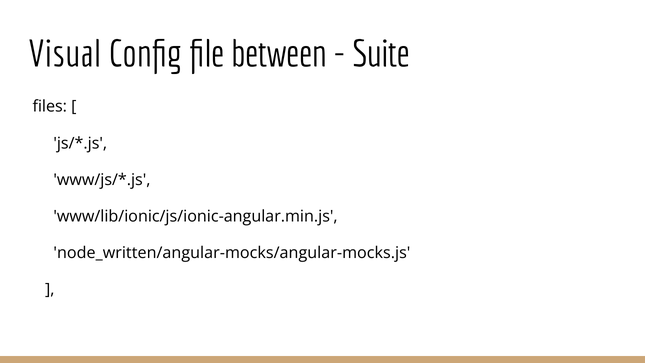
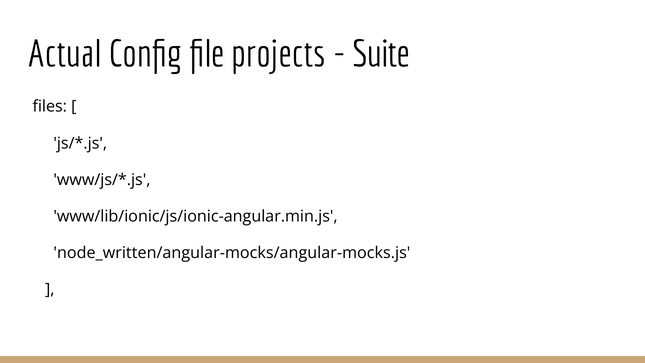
Visual: Visual -> Actual
between: between -> projects
